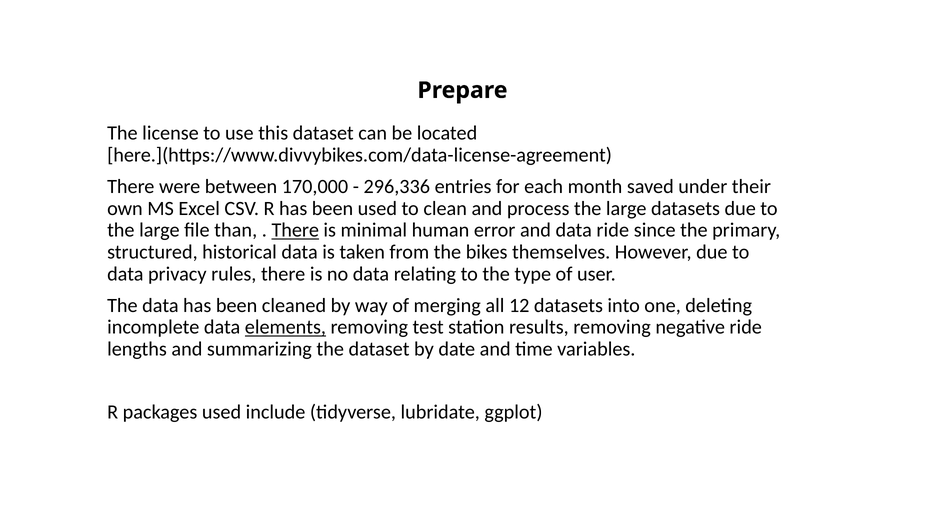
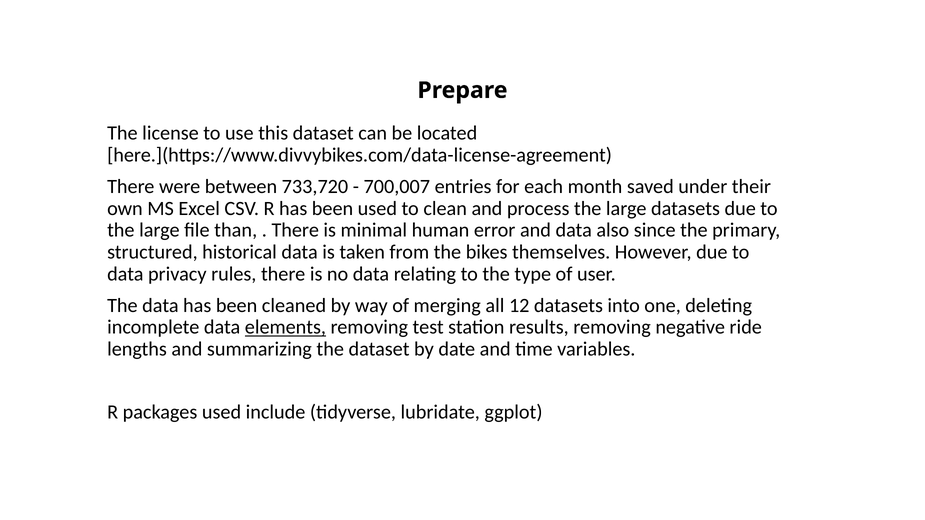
170,000: 170,000 -> 733,720
296,336: 296,336 -> 700,007
There at (295, 230) underline: present -> none
data ride: ride -> also
